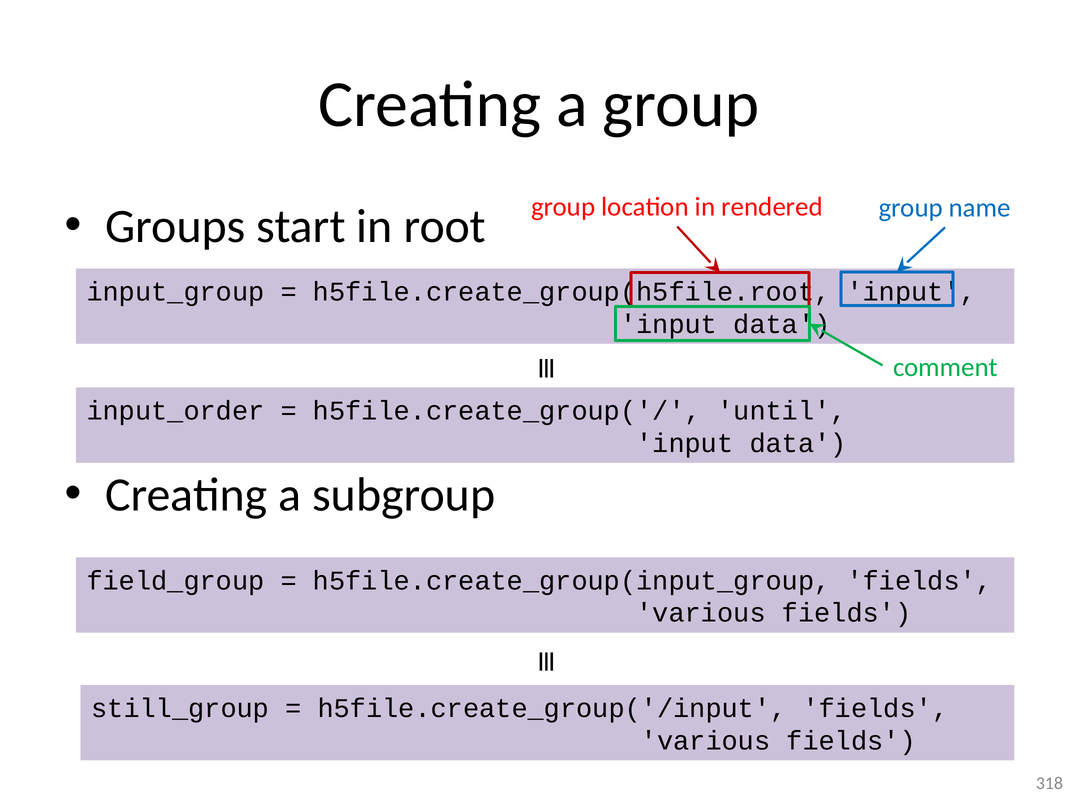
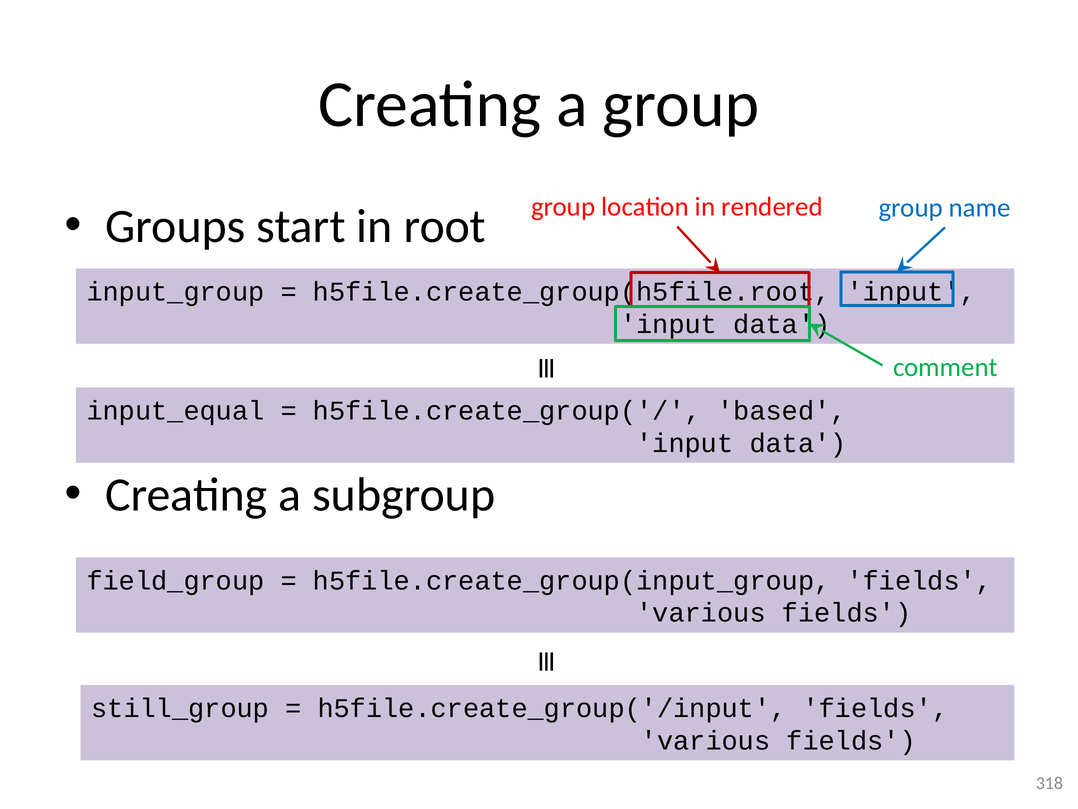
input_order: input_order -> input_equal
until: until -> based
